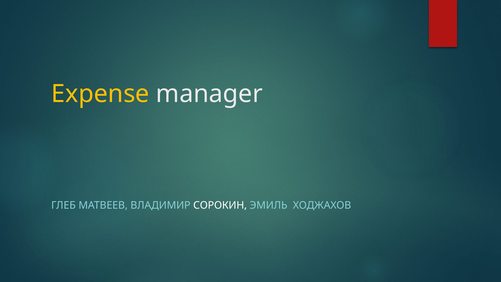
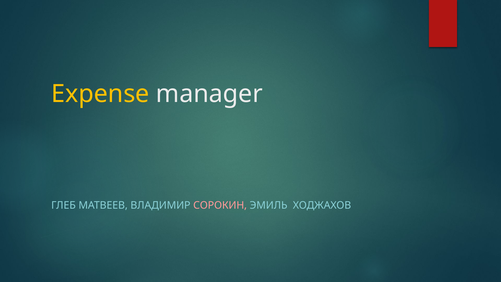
СОРОКИН colour: white -> pink
